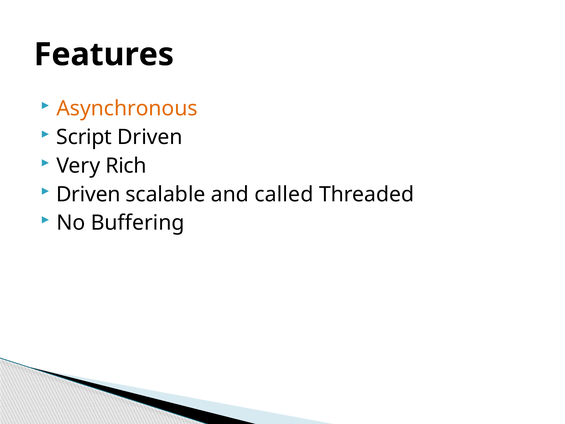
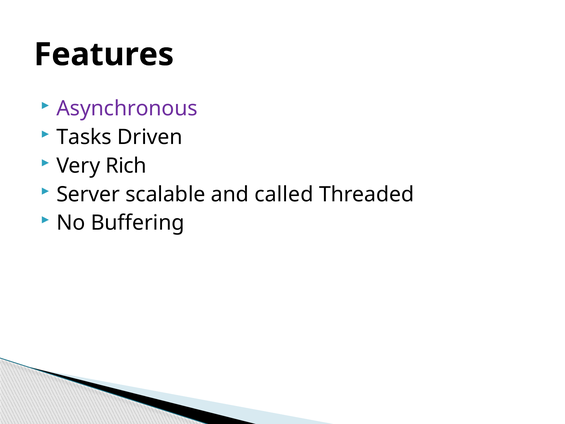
Asynchronous colour: orange -> purple
Script: Script -> Tasks
Driven at (88, 194): Driven -> Server
